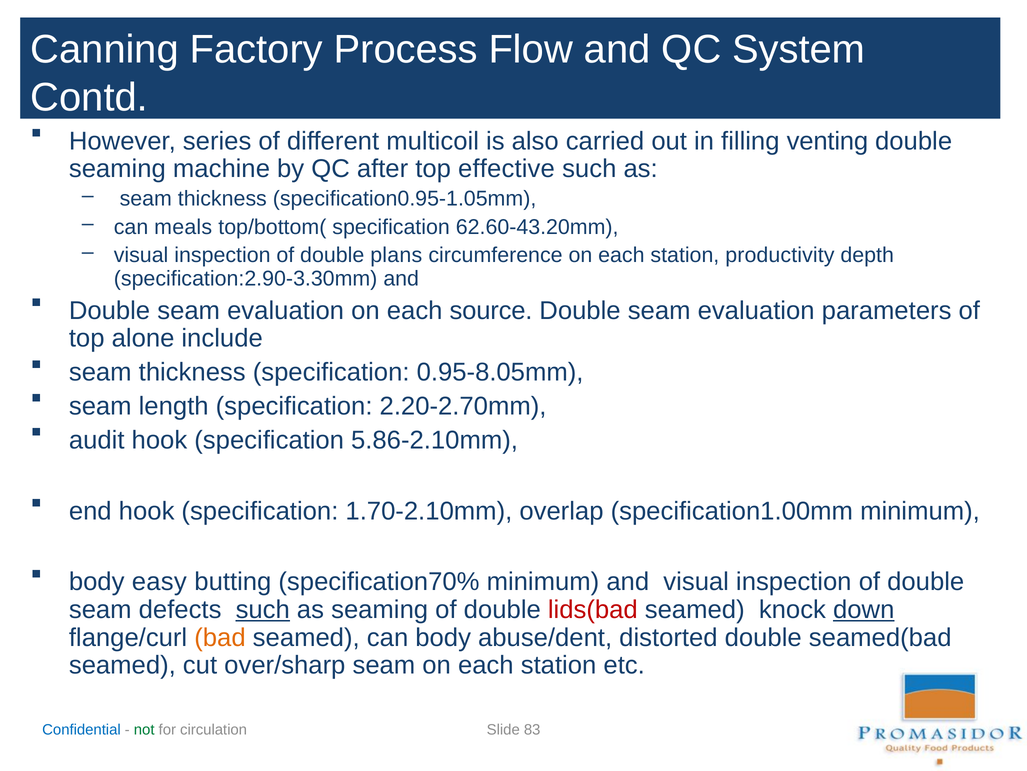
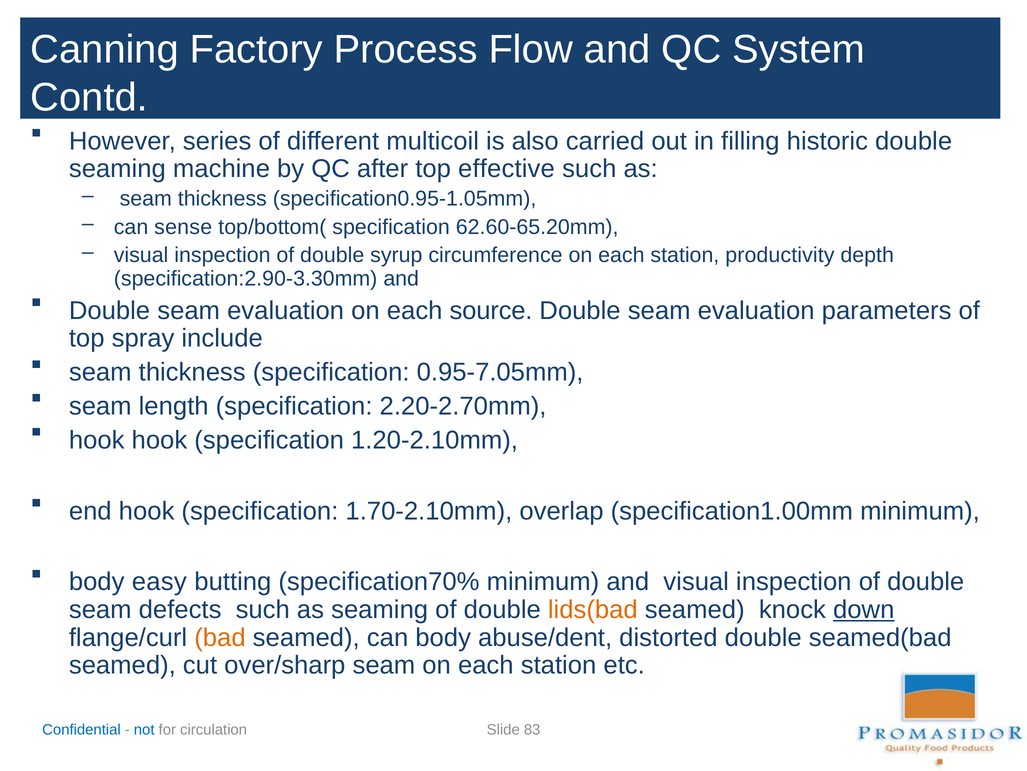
venting: venting -> historic
meals: meals -> sense
62.60-43.20mm: 62.60-43.20mm -> 62.60-65.20mm
plans: plans -> syrup
alone: alone -> spray
0.95-8.05mm: 0.95-8.05mm -> 0.95-7.05mm
audit at (97, 440): audit -> hook
5.86-2.10mm: 5.86-2.10mm -> 1.20-2.10mm
such at (263, 609) underline: present -> none
lids(bad colour: red -> orange
not colour: green -> blue
